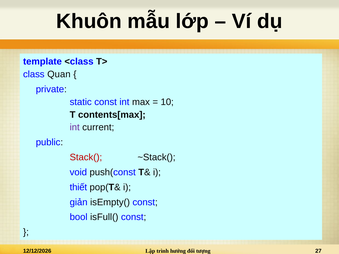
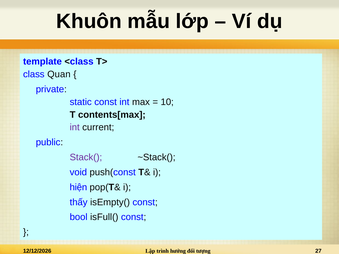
Stack( colour: red -> purple
thiết: thiết -> hiện
giản: giản -> thấy
